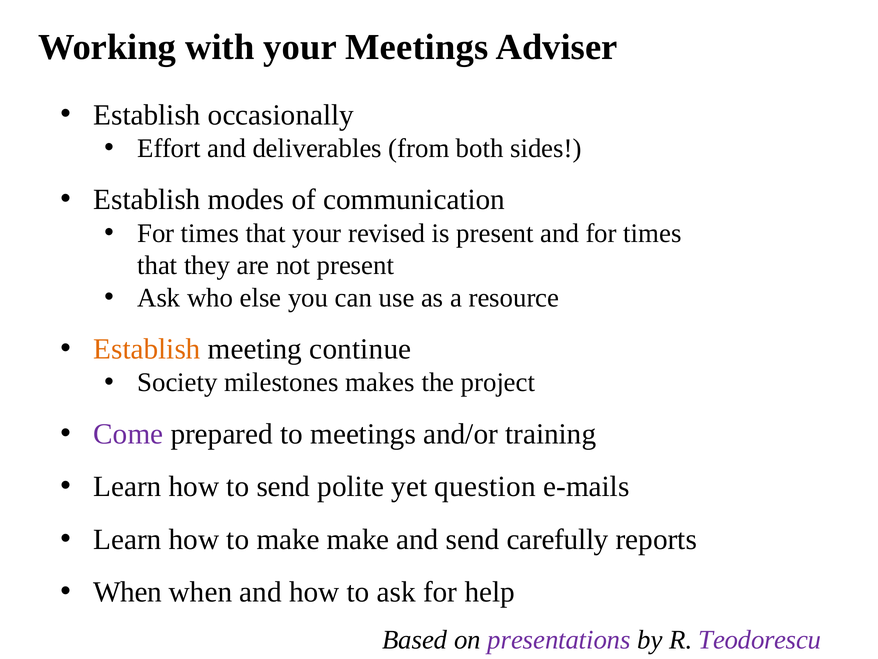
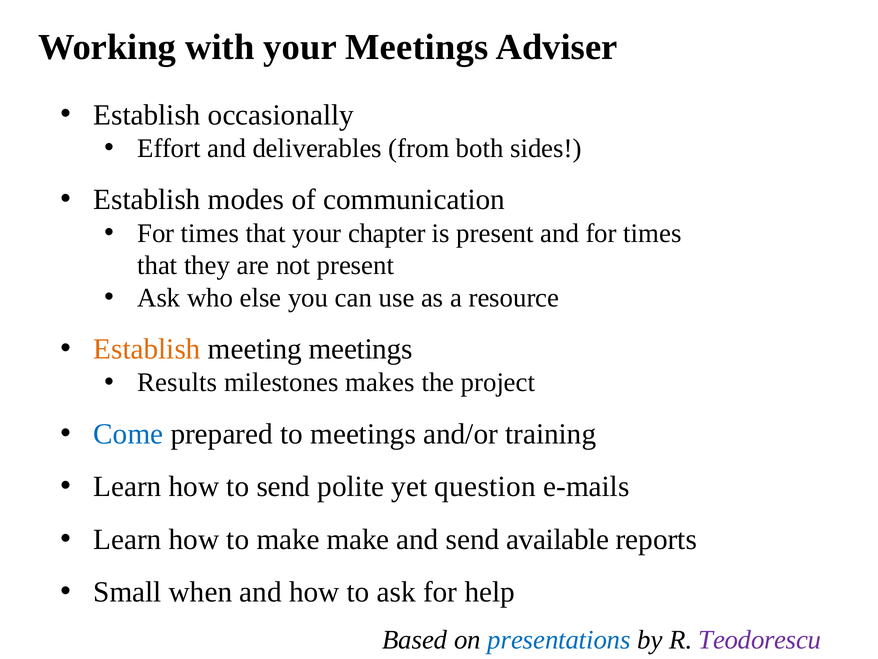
revised: revised -> chapter
meeting continue: continue -> meetings
Society: Society -> Results
Come colour: purple -> blue
carefully: carefully -> available
When at (128, 592): When -> Small
presentations colour: purple -> blue
